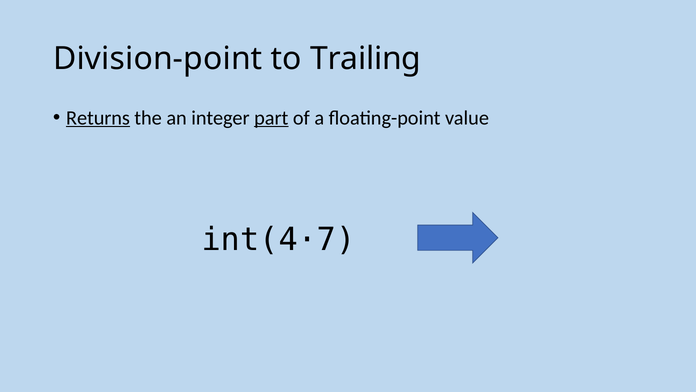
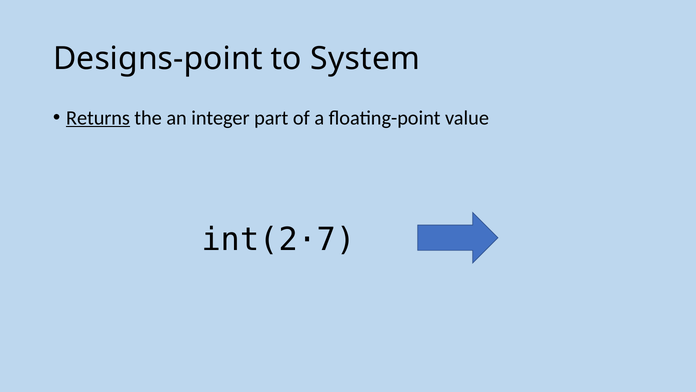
Division-point: Division-point -> Designs-point
Trailing: Trailing -> System
part underline: present -> none
int(4·7: int(4·7 -> int(2·7
